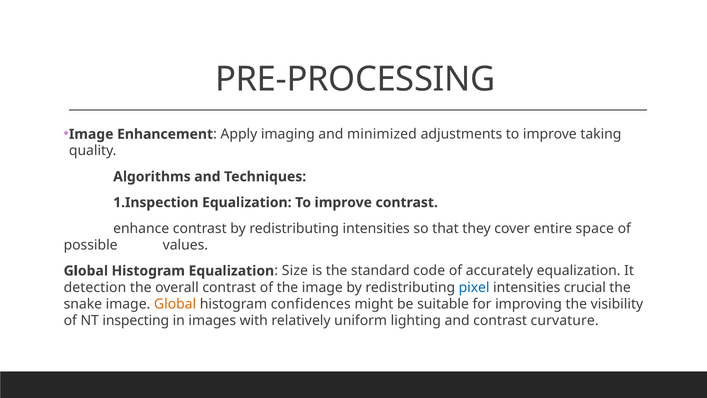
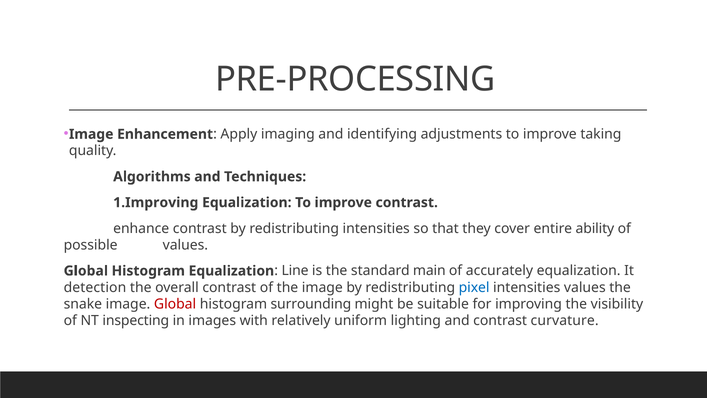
minimized: minimized -> identifying
1.Inspection: 1.Inspection -> 1.Improving
space: space -> ability
Size: Size -> Line
code: code -> main
intensities crucial: crucial -> values
Global at (175, 304) colour: orange -> red
confidences: confidences -> surrounding
